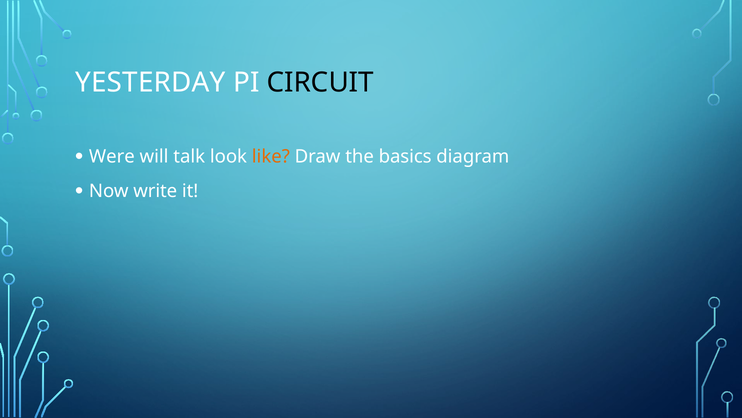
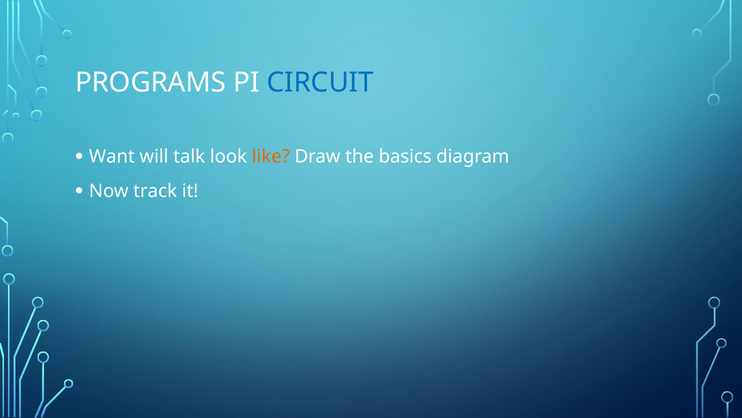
YESTERDAY: YESTERDAY -> PROGRAMS
CIRCUIT colour: black -> blue
Were: Were -> Want
write: write -> track
